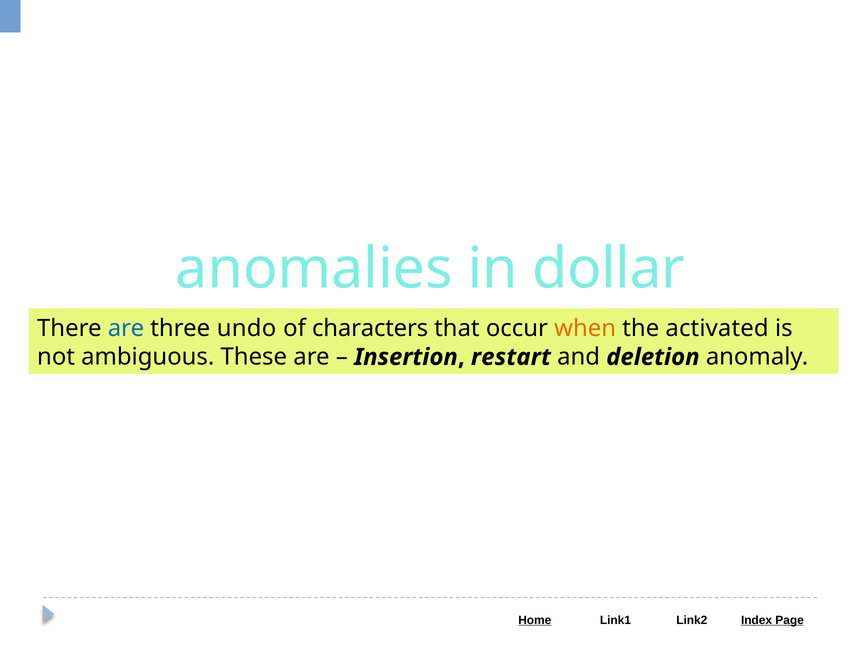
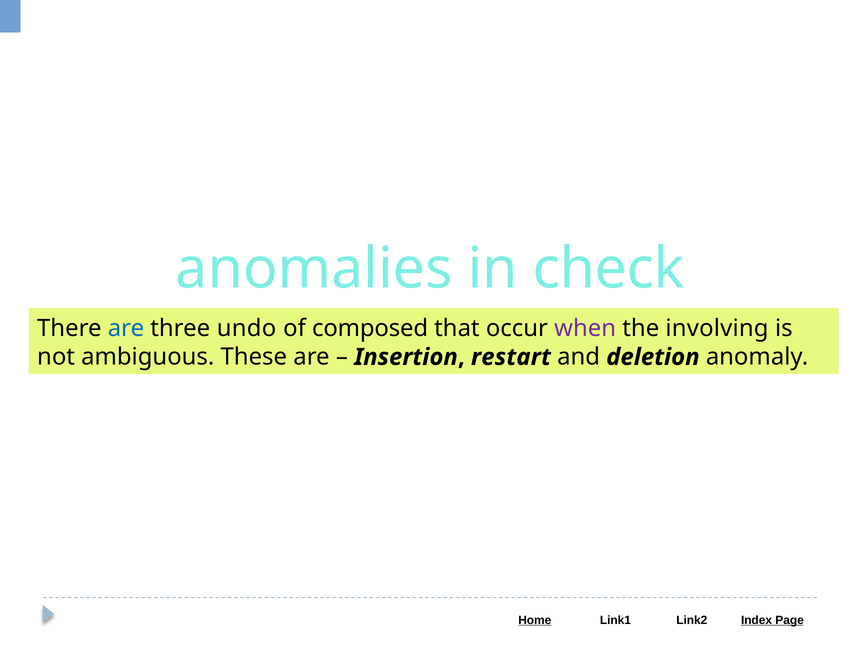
dollar: dollar -> check
characters: characters -> composed
when colour: orange -> purple
activated: activated -> involving
